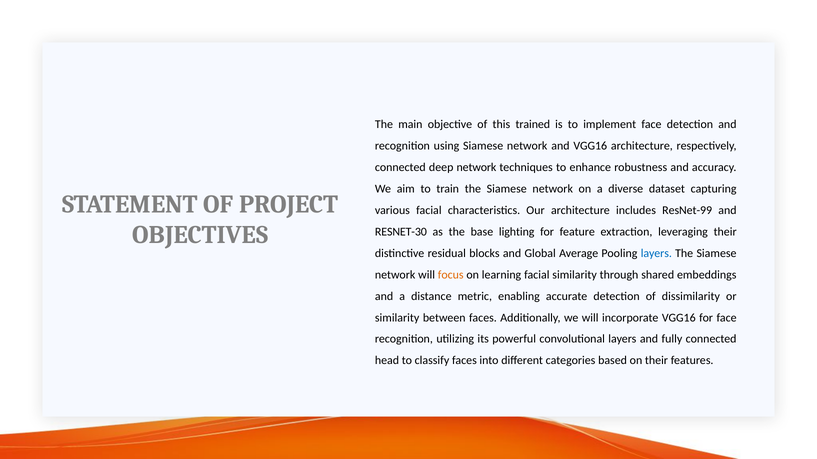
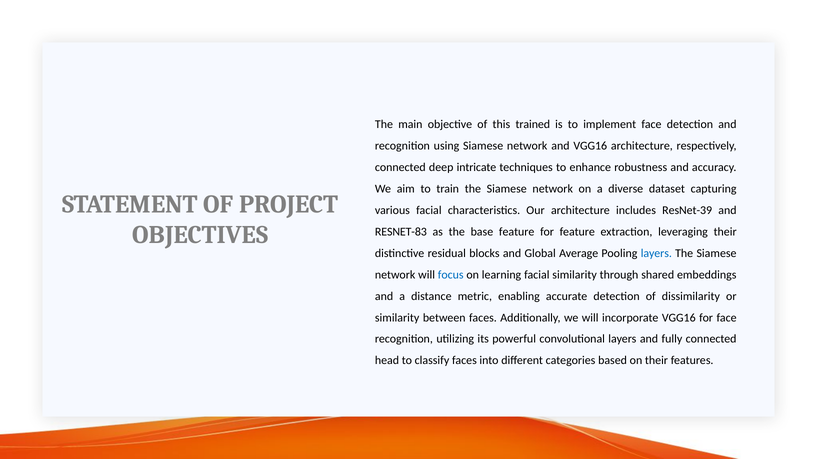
deep network: network -> intricate
ResNet-99: ResNet-99 -> ResNet-39
RESNET-30: RESNET-30 -> RESNET-83
base lighting: lighting -> feature
focus colour: orange -> blue
